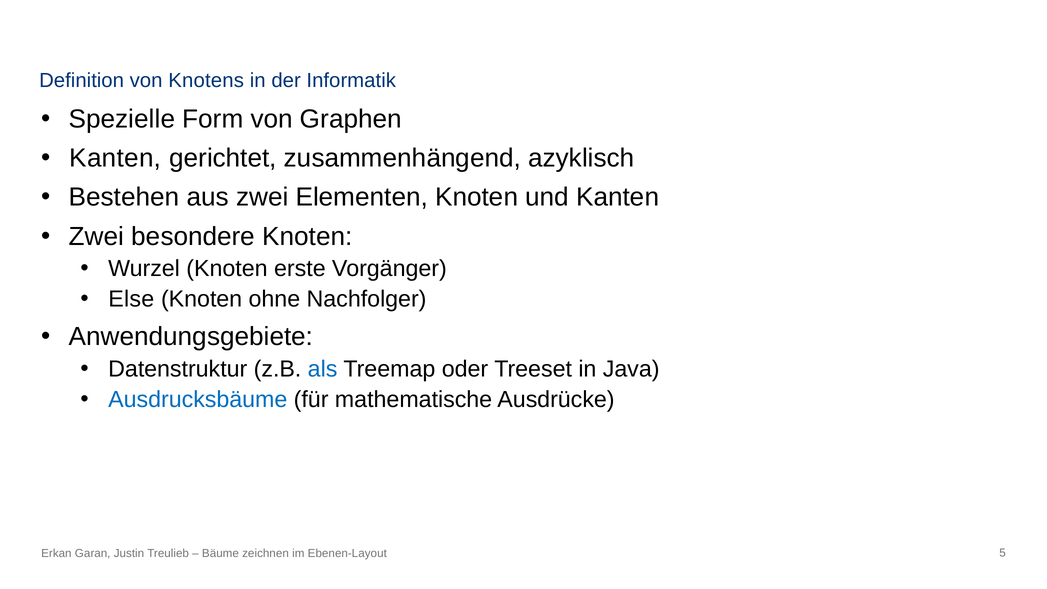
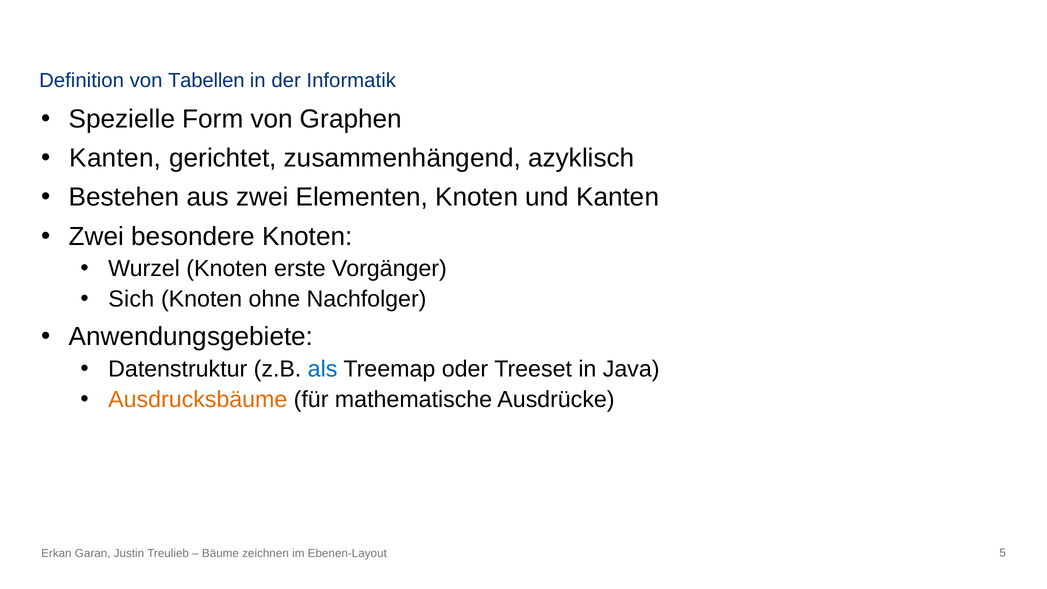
Knotens: Knotens -> Tabellen
Else: Else -> Sich
Ausdrucksbäume colour: blue -> orange
